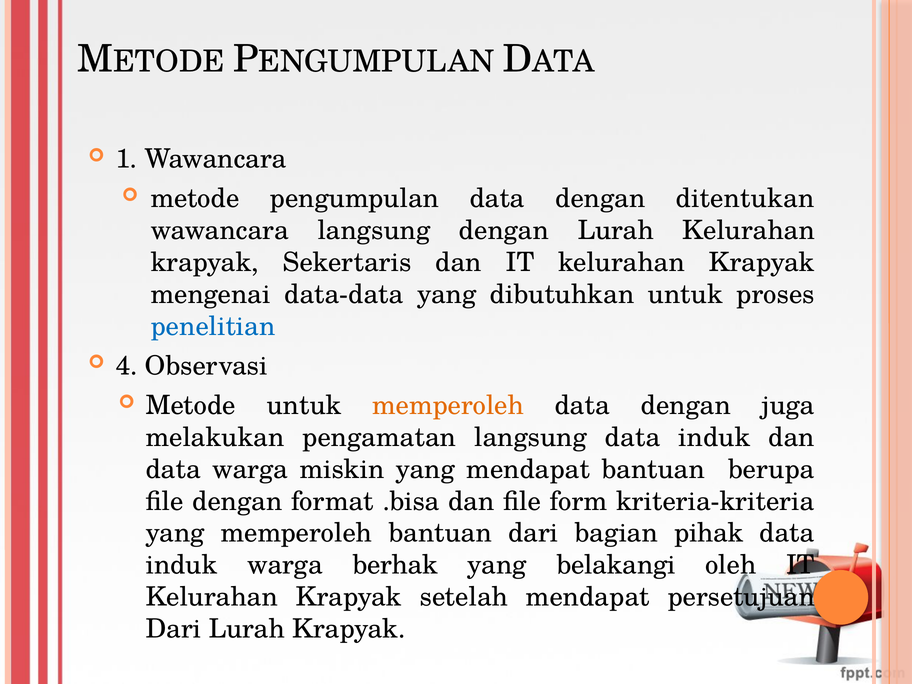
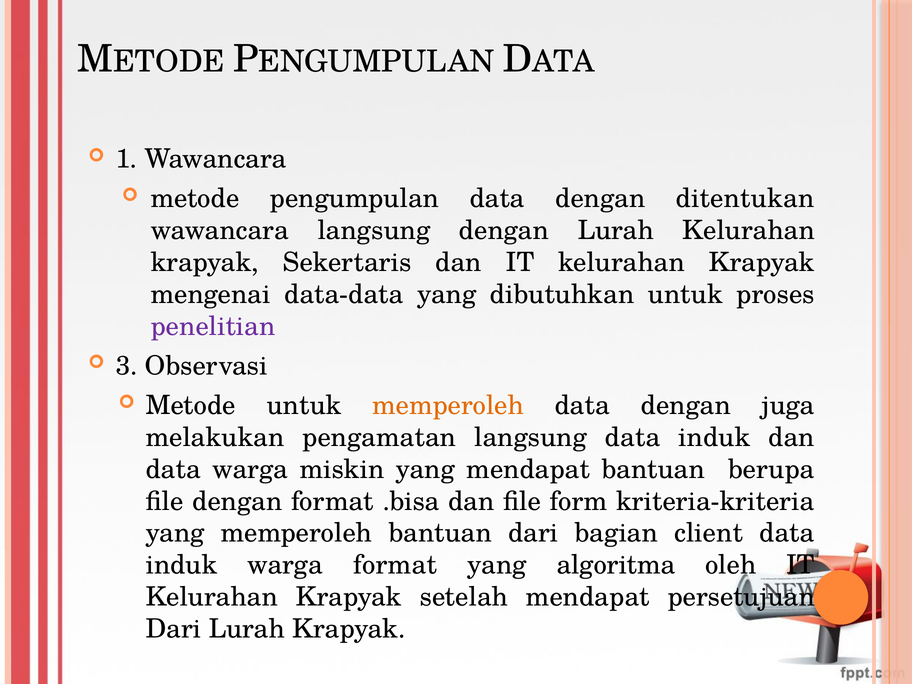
penelitian colour: blue -> purple
4: 4 -> 3
pihak: pihak -> client
warga berhak: berhak -> format
belakangi: belakangi -> algoritma
